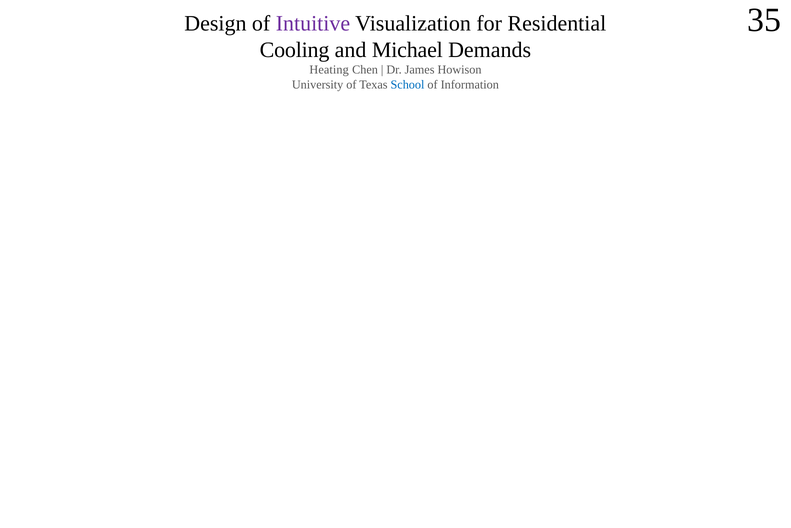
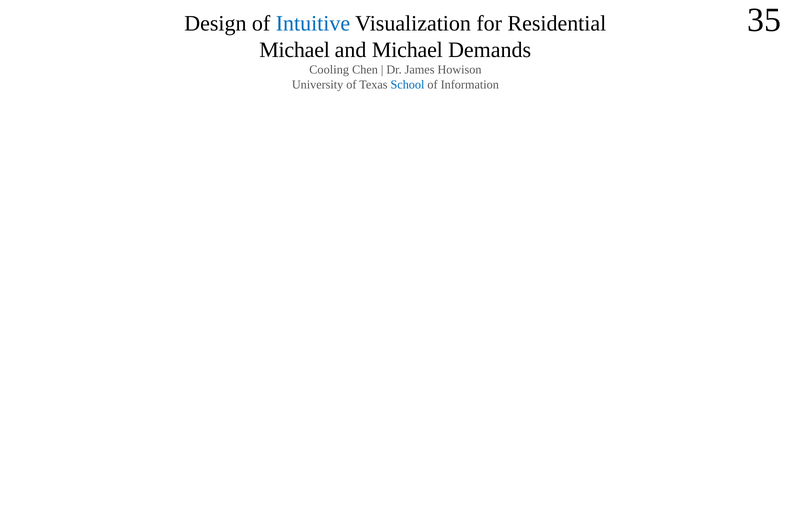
Intuitive colour: purple -> blue
Cooling at (295, 50): Cooling -> Michael
Heating: Heating -> Cooling
